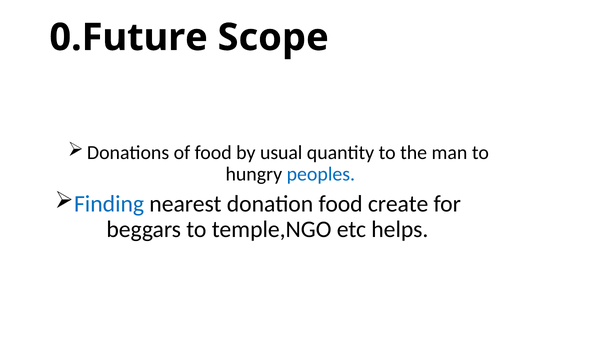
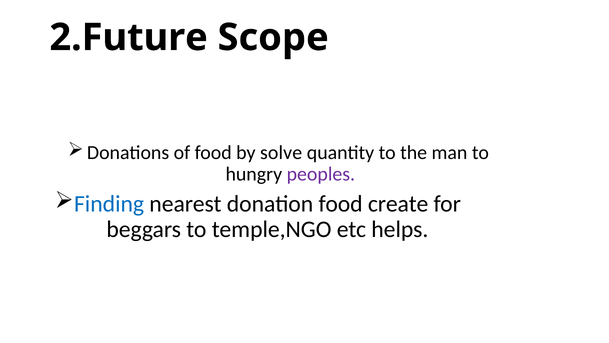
0.Future: 0.Future -> 2.Future
usual: usual -> solve
peoples colour: blue -> purple
